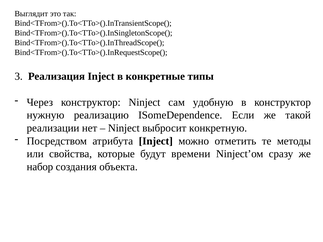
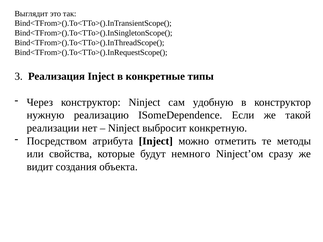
времени: времени -> немного
набор: набор -> видит
